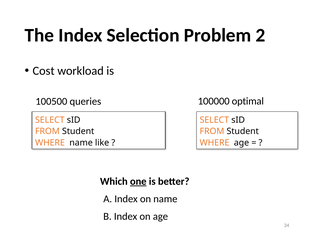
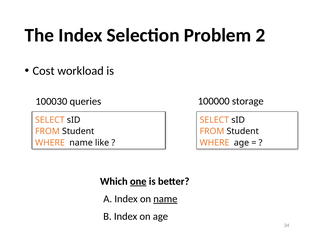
100500: 100500 -> 100030
optimal: optimal -> storage
name at (165, 198) underline: none -> present
